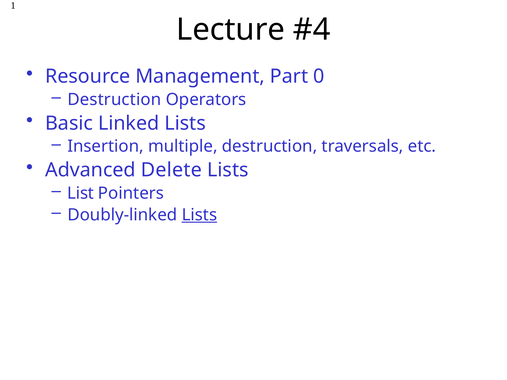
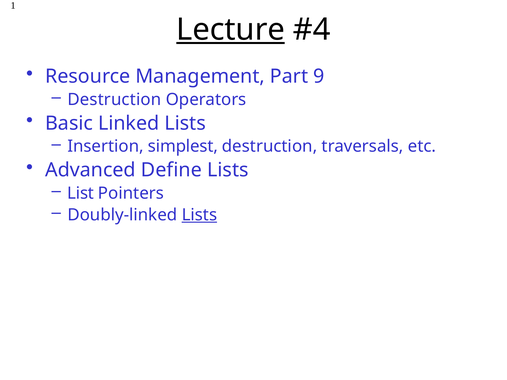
Lecture underline: none -> present
0: 0 -> 9
multiple: multiple -> simplest
Delete: Delete -> Define
